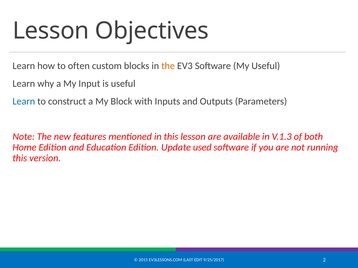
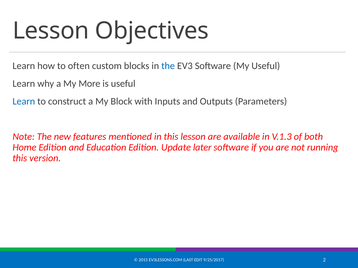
the at (168, 66) colour: orange -> blue
Input: Input -> More
used: used -> later
